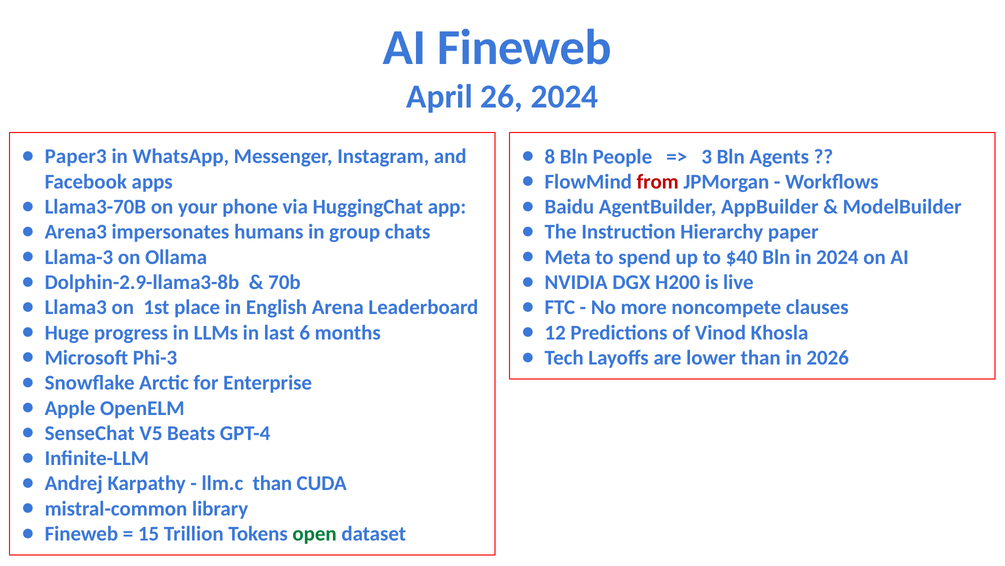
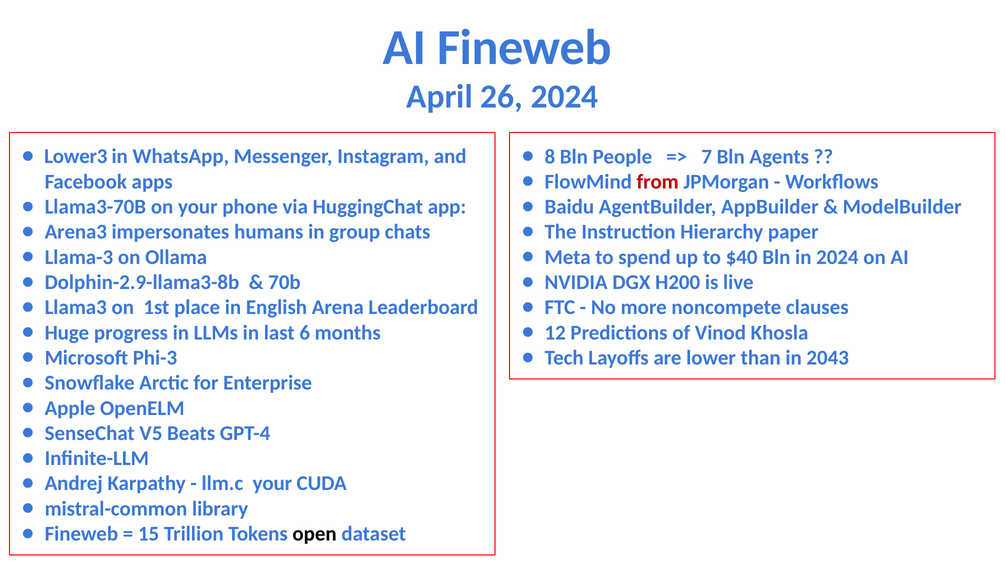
Paper3: Paper3 -> Lower3
3: 3 -> 7
2026: 2026 -> 2043
llm.c than: than -> your
open colour: green -> black
